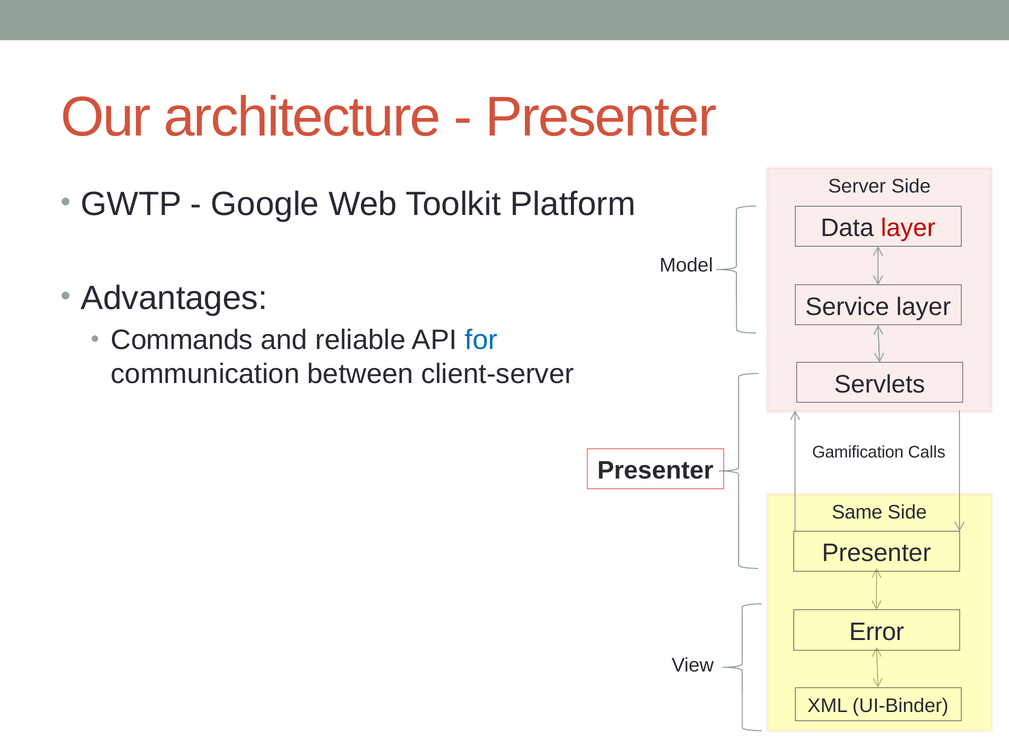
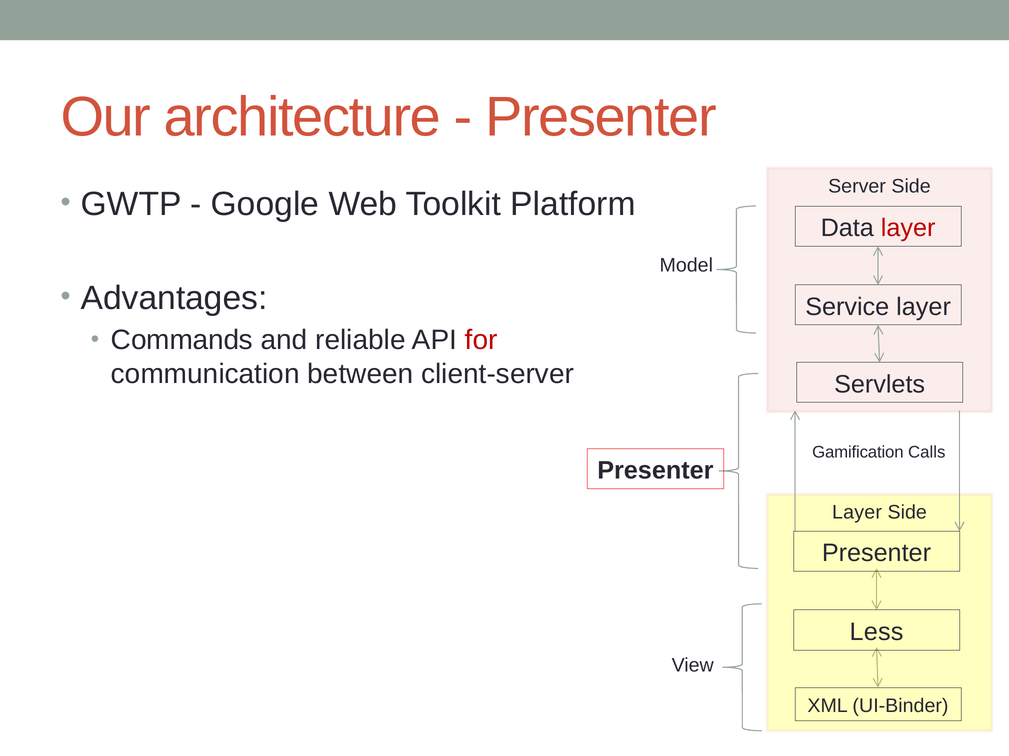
for colour: blue -> red
Same at (857, 513): Same -> Layer
Error: Error -> Less
